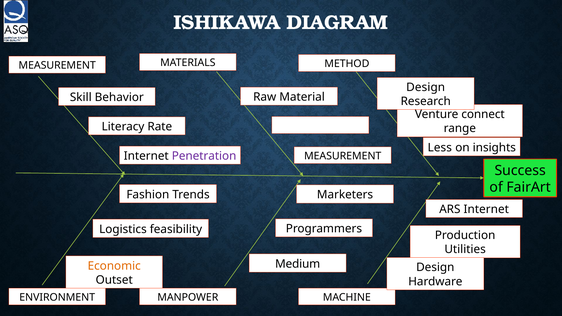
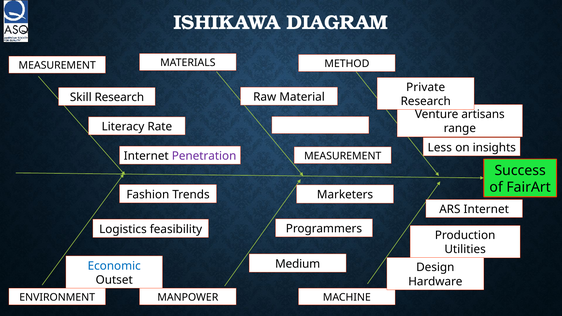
Design at (426, 87): Design -> Private
Skill Behavior: Behavior -> Research
connect: connect -> artisans
Economic colour: orange -> blue
